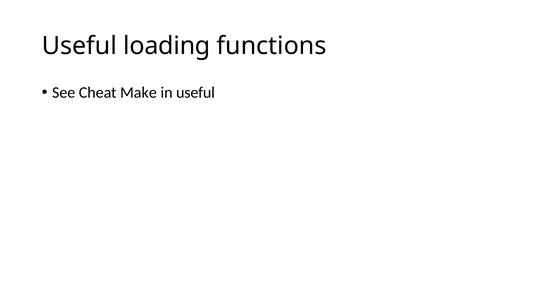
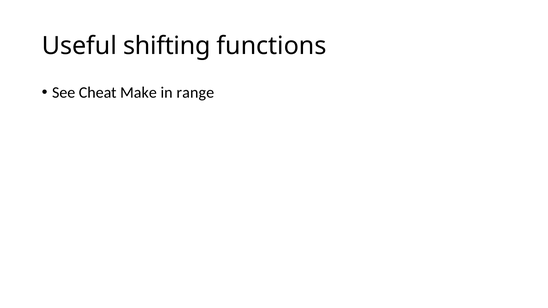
loading: loading -> shifting
in useful: useful -> range
